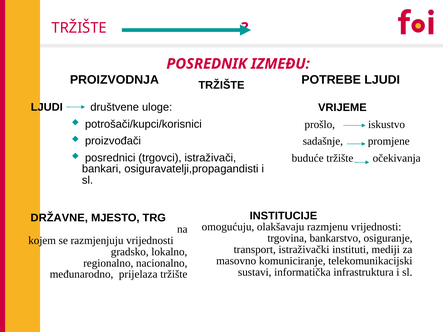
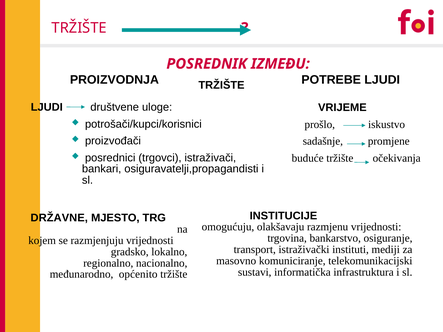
prijelaza: prijelaza -> općenito
